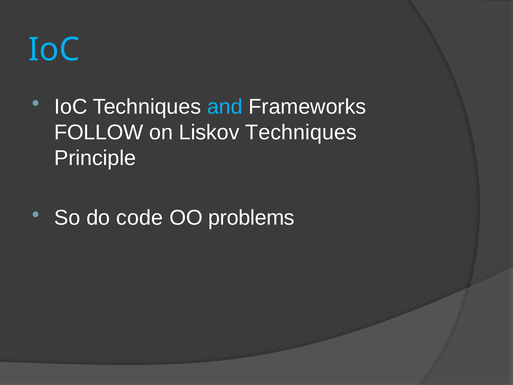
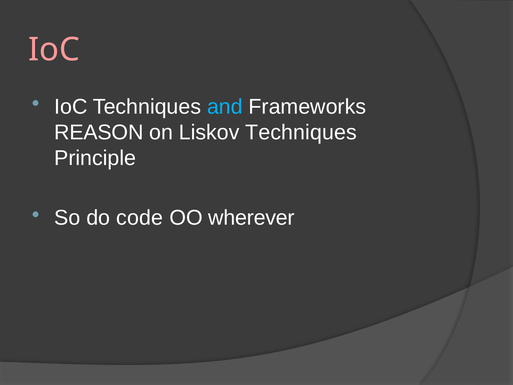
IoC at (54, 50) colour: light blue -> pink
FOLLOW: FOLLOW -> REASON
problems: problems -> wherever
